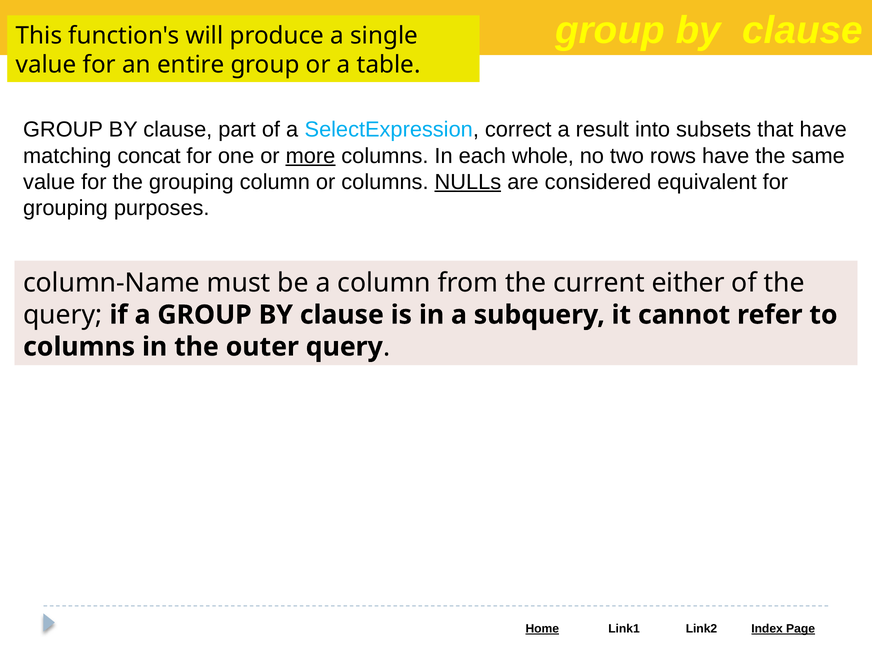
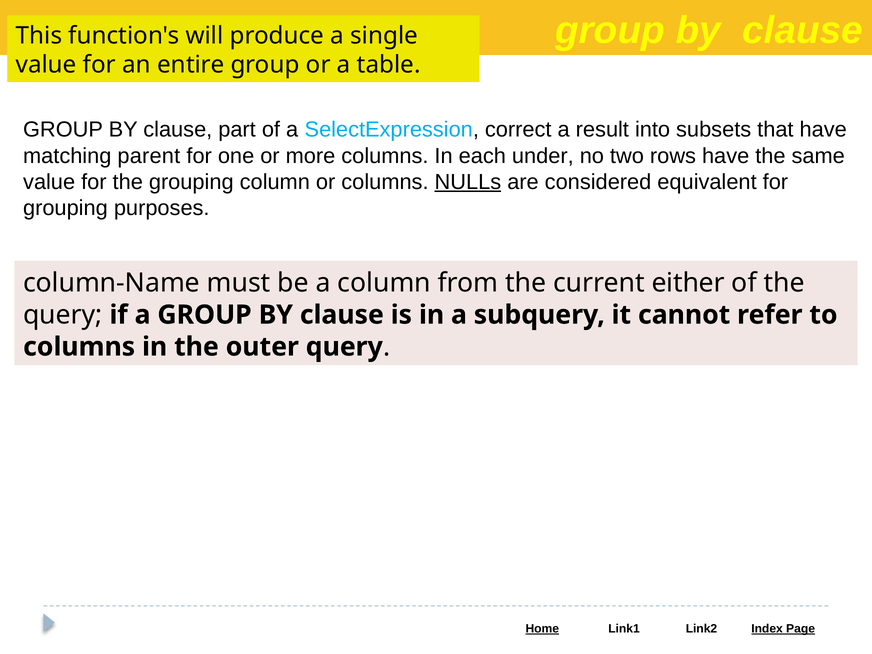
concat: concat -> parent
more underline: present -> none
whole: whole -> under
